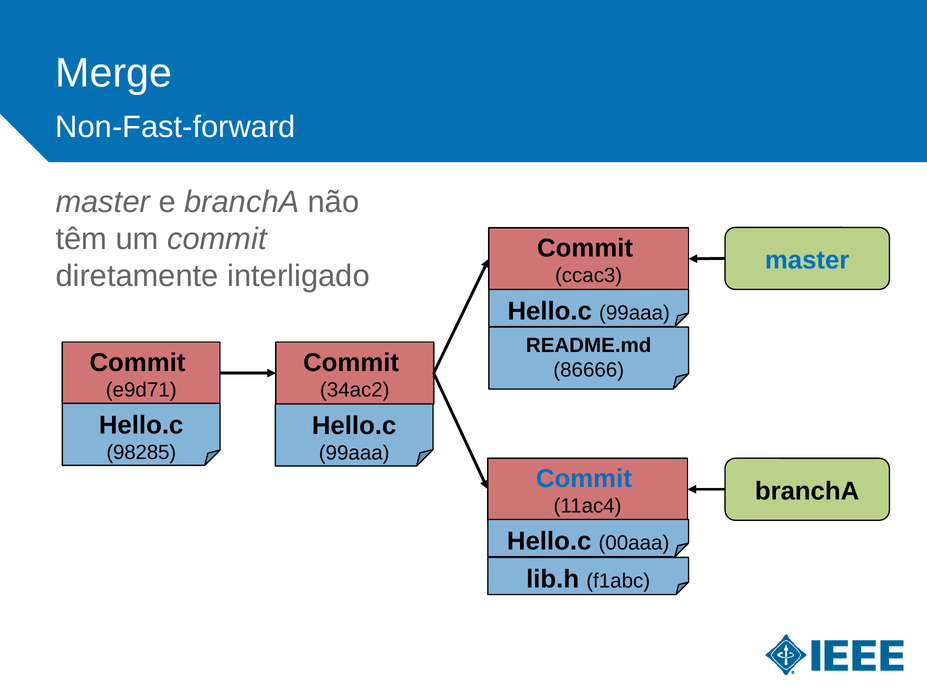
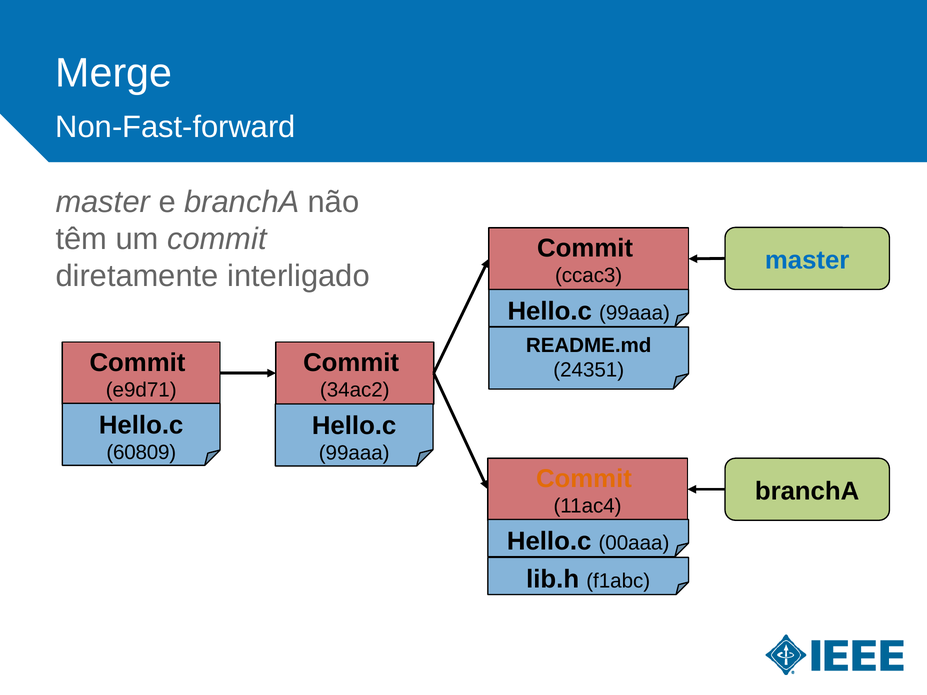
86666: 86666 -> 24351
98285: 98285 -> 60809
Commit at (584, 479) colour: blue -> orange
